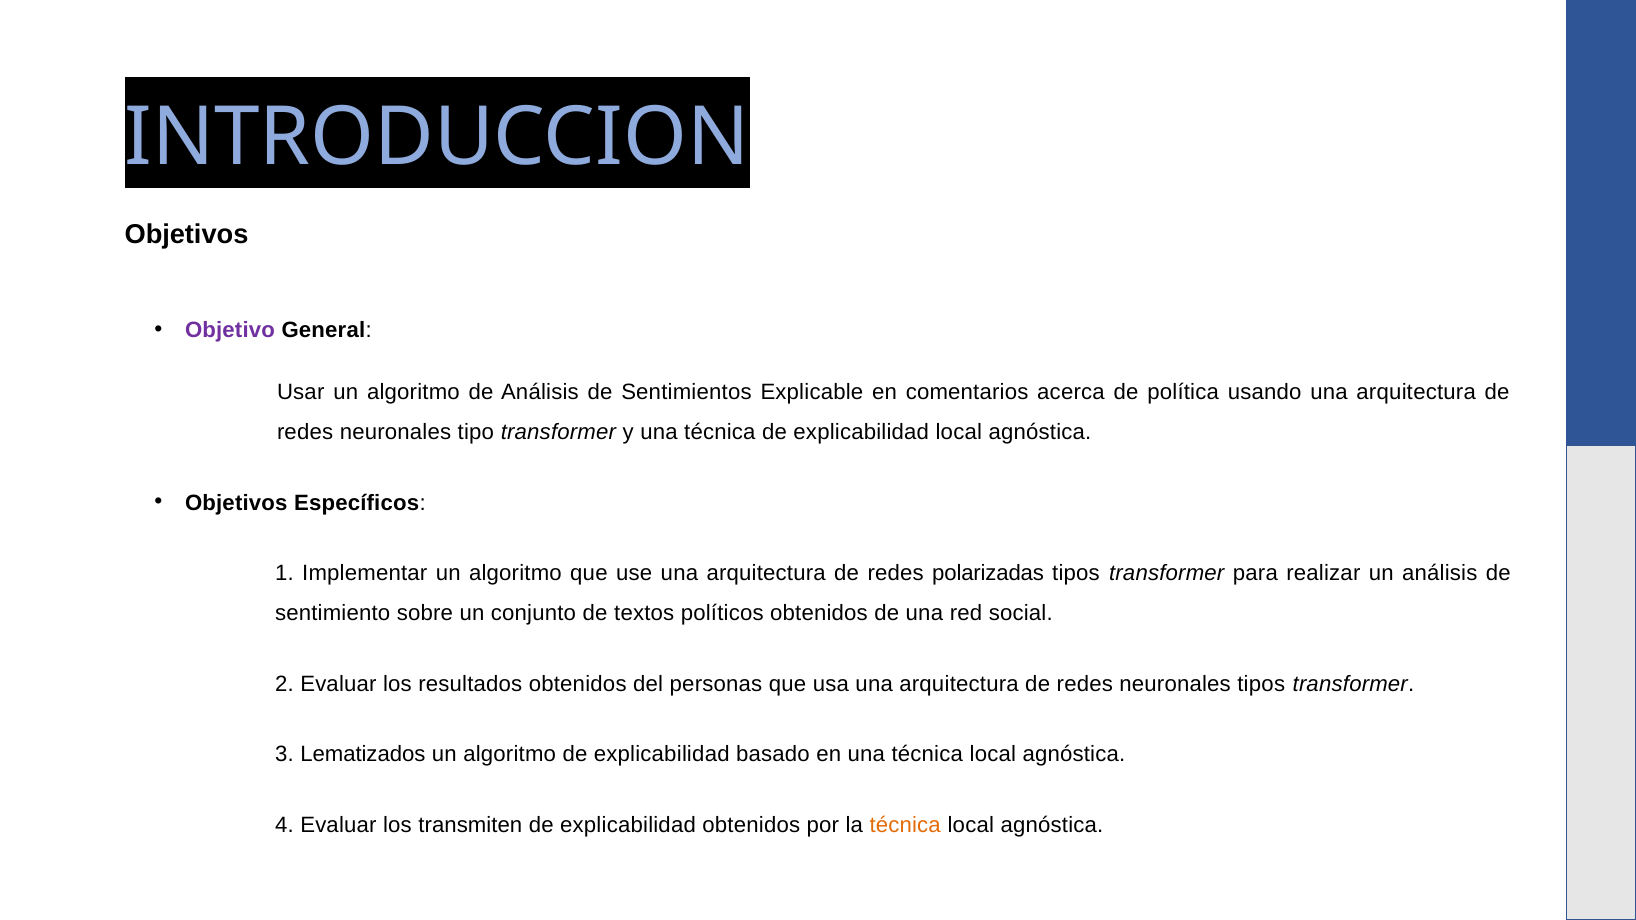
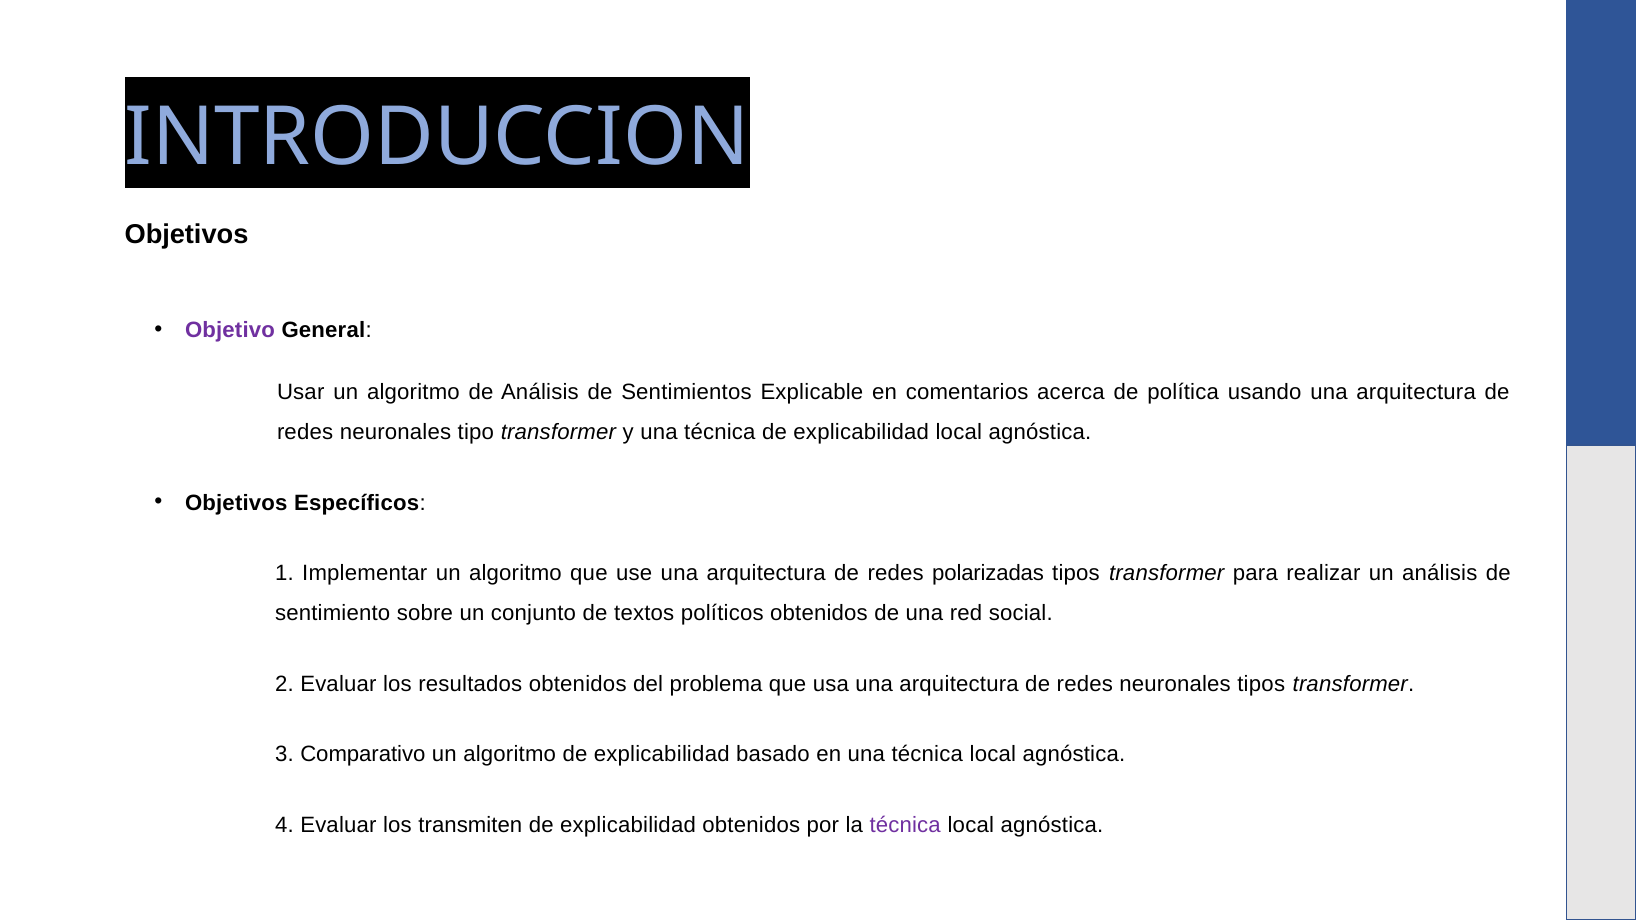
personas: personas -> problema
Lematizados: Lematizados -> Comparativo
técnica at (905, 825) colour: orange -> purple
